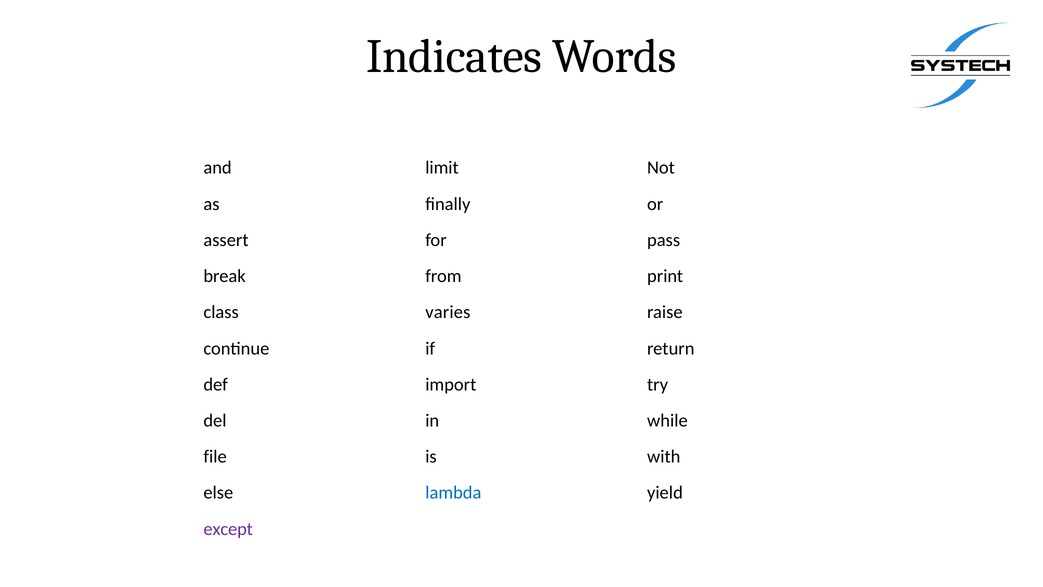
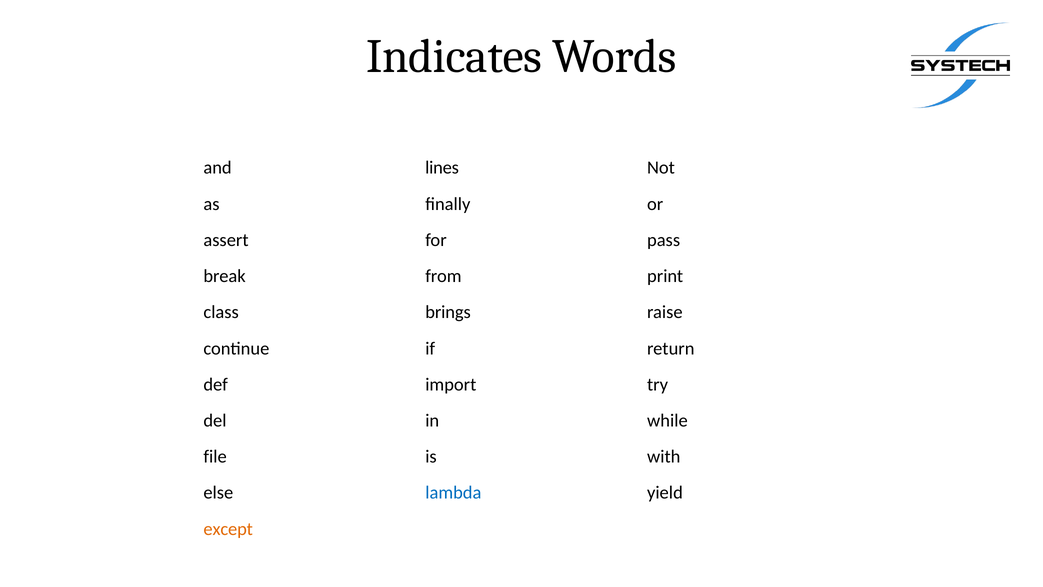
limit: limit -> lines
varies: varies -> brings
except colour: purple -> orange
